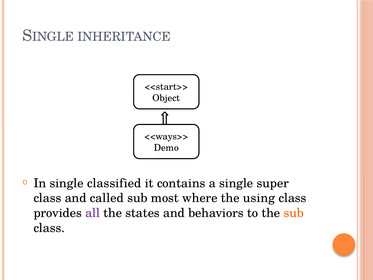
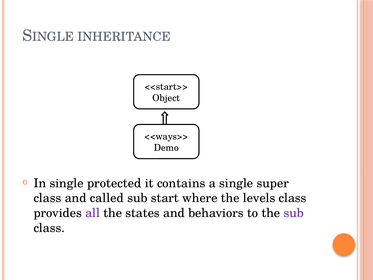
classified: classified -> protected
most: most -> start
using: using -> levels
sub at (294, 213) colour: orange -> purple
